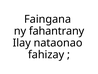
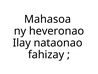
Faingana: Faingana -> Mahasoa
fahantrany: fahantrany -> heveronao
